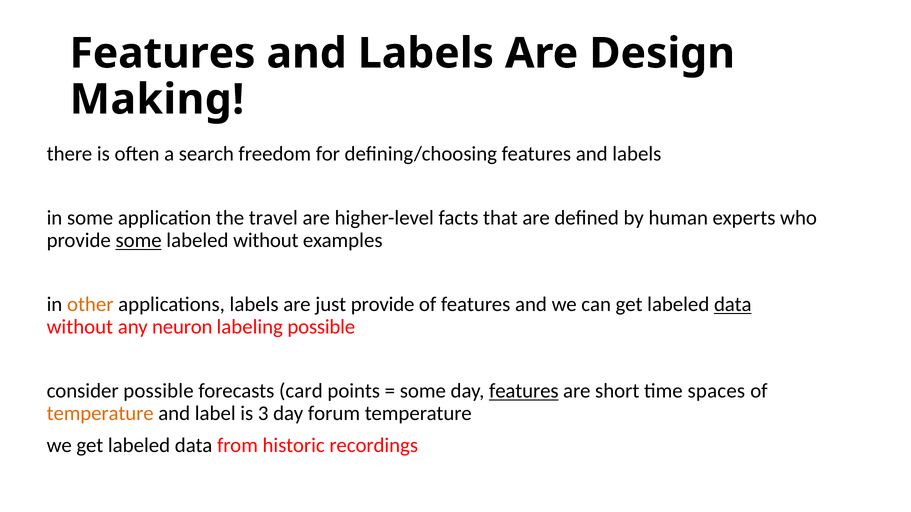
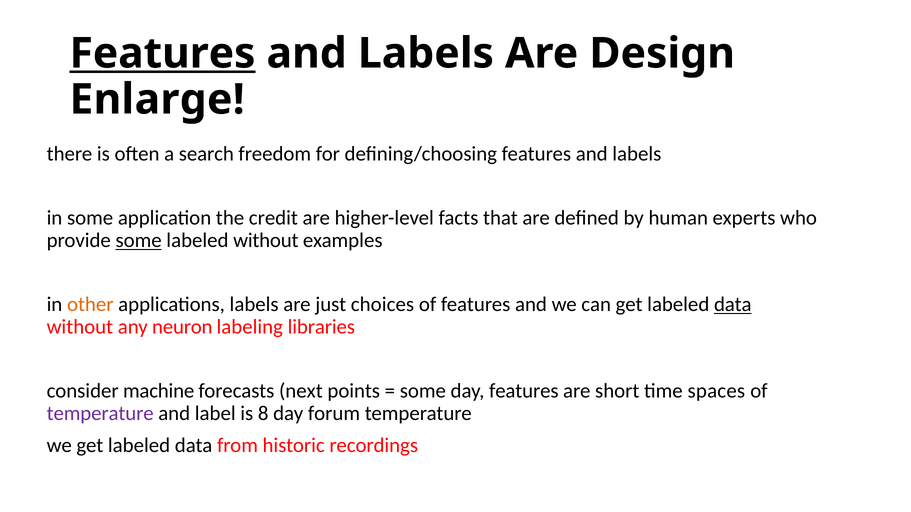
Features at (162, 53) underline: none -> present
Making: Making -> Enlarge
travel: travel -> credit
just provide: provide -> choices
labeling possible: possible -> libraries
consider possible: possible -> machine
card: card -> next
features at (524, 391) underline: present -> none
temperature at (100, 414) colour: orange -> purple
3: 3 -> 8
